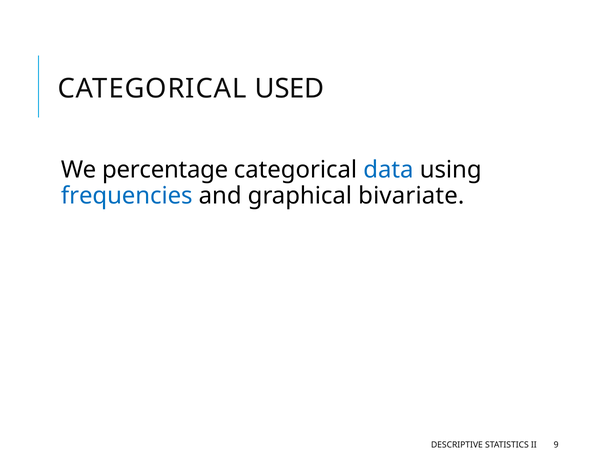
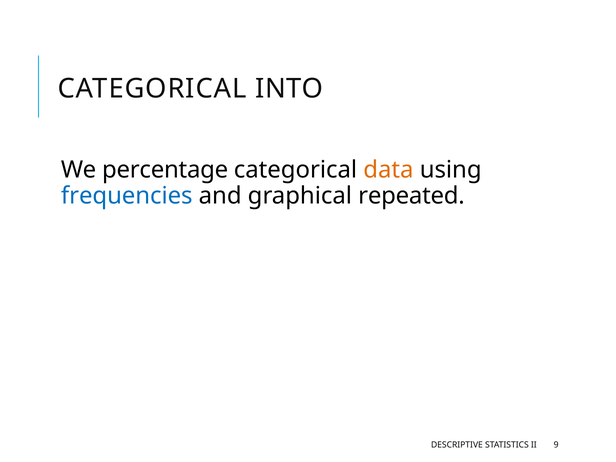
USED: USED -> INTO
data colour: blue -> orange
bivariate: bivariate -> repeated
